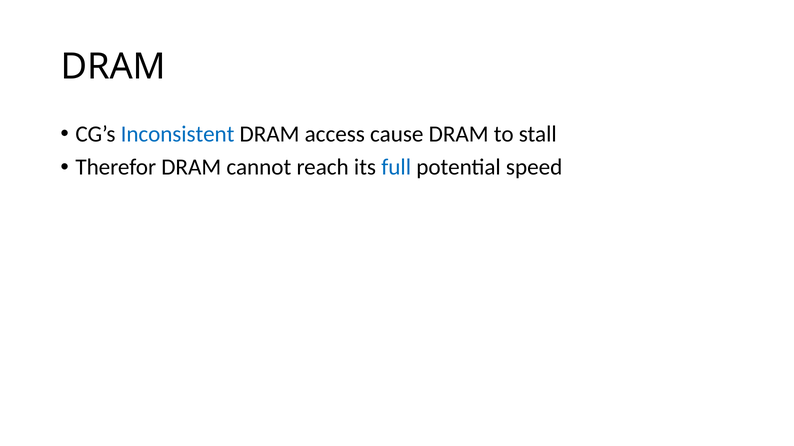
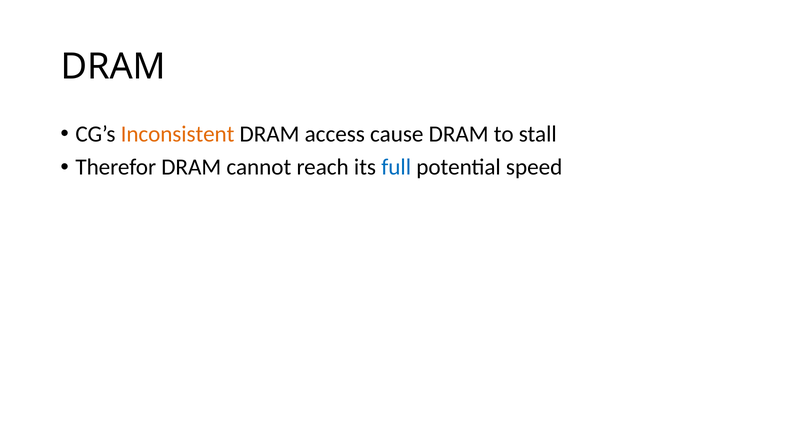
Inconsistent colour: blue -> orange
